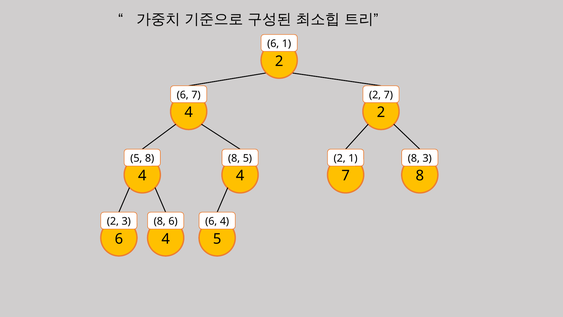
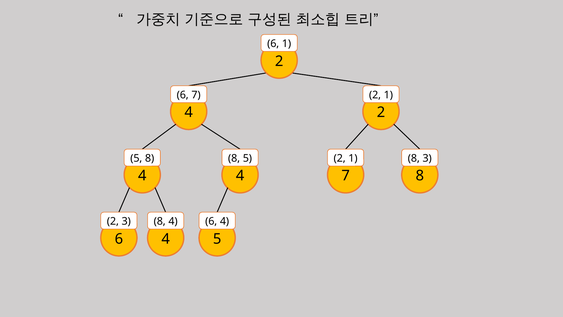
7 at (388, 95): 7 -> 1
6 at (173, 221): 6 -> 4
